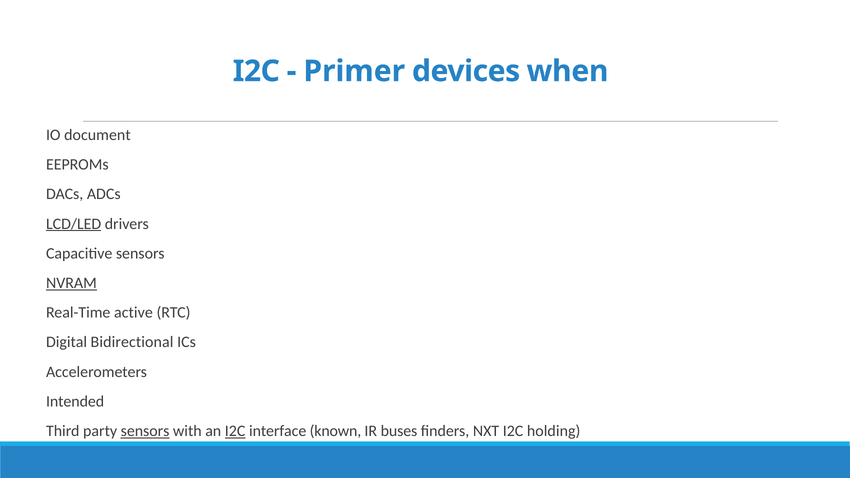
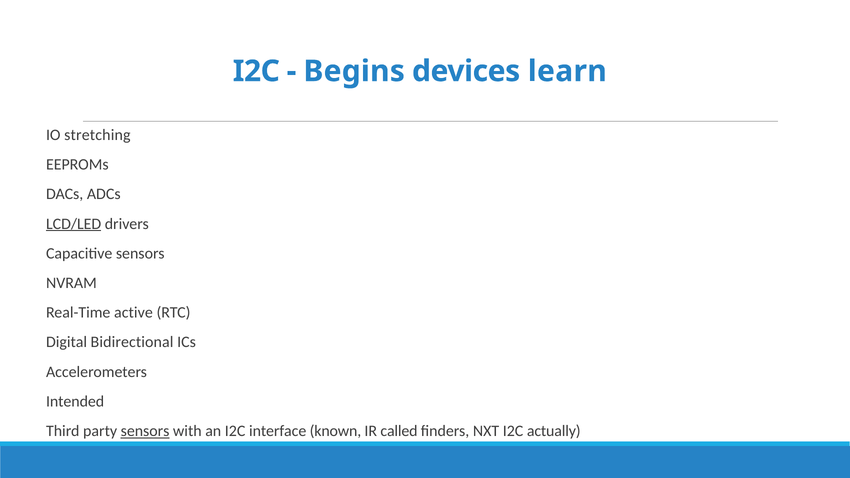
Primer: Primer -> Begins
when: when -> learn
document: document -> stretching
NVRAM underline: present -> none
I2C at (235, 431) underline: present -> none
buses: buses -> called
holding: holding -> actually
